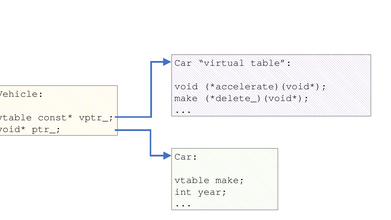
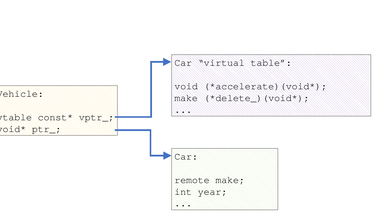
vtable at (192, 180): vtable -> remote
